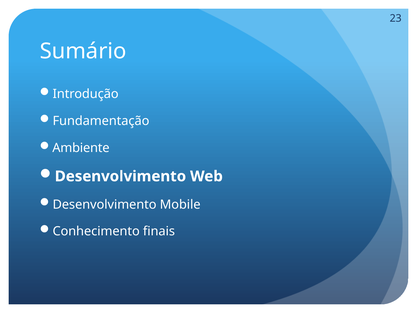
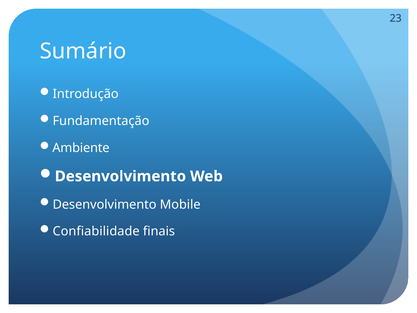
Conhecimento: Conhecimento -> Confiabilidade
